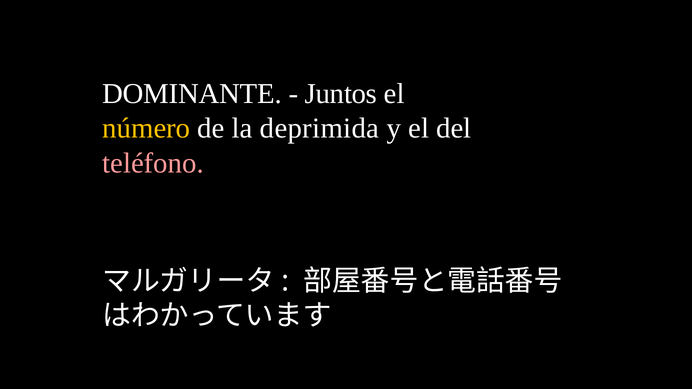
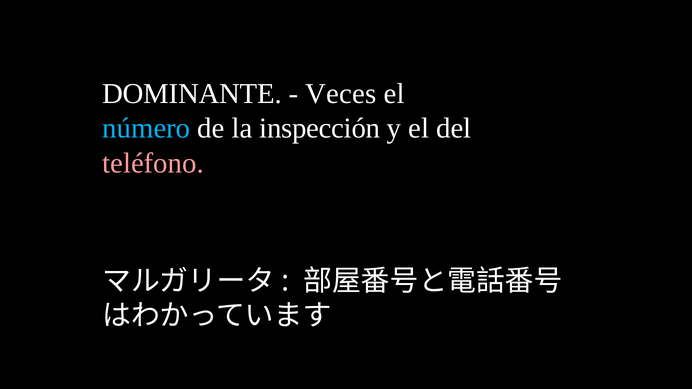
Juntos: Juntos -> Veces
número colour: yellow -> light blue
deprimida: deprimida -> inspección
